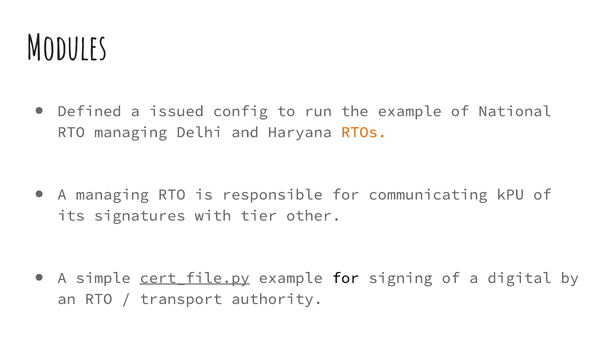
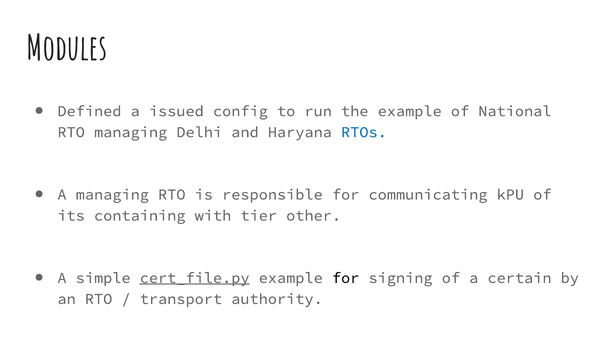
RTOs colour: orange -> blue
signatures: signatures -> containing
digital: digital -> certain
